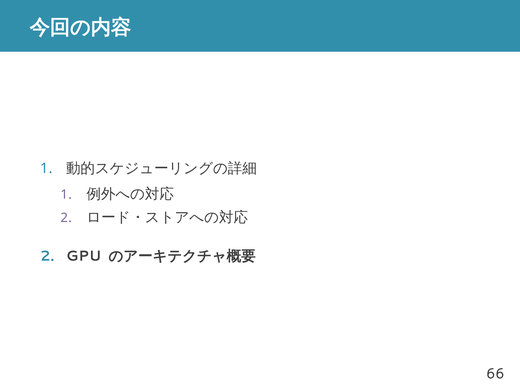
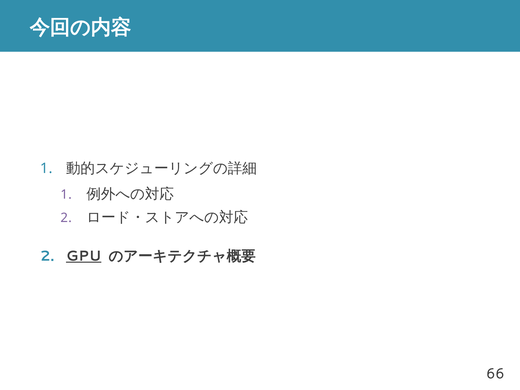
GPU underline: none -> present
